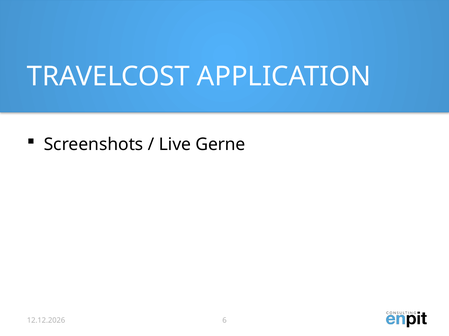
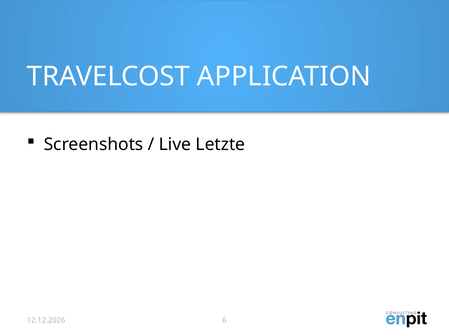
Gerne: Gerne -> Letzte
